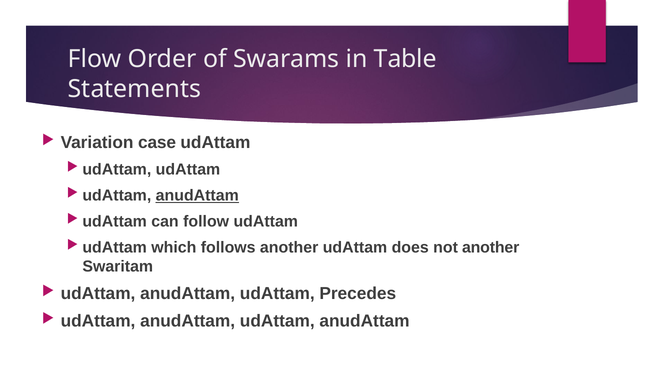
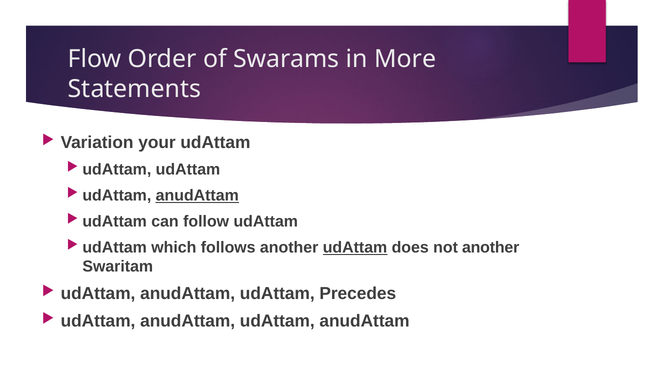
Table: Table -> More
case: case -> your
udAttam at (355, 247) underline: none -> present
